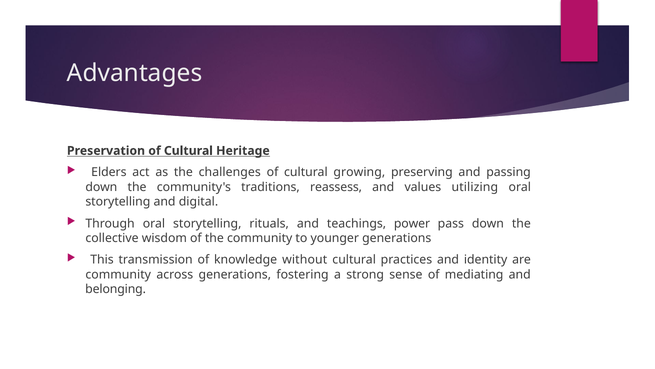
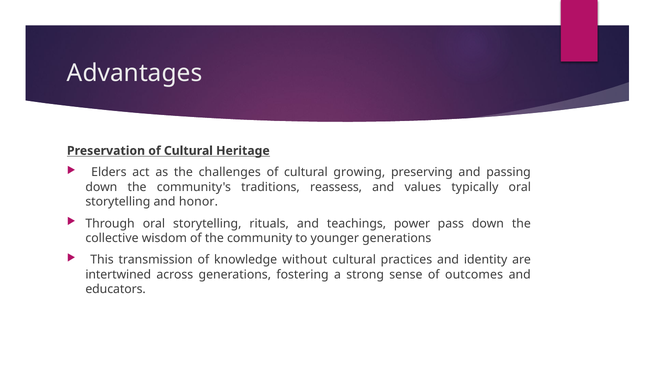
utilizing: utilizing -> typically
digital: digital -> honor
community at (118, 274): community -> intertwined
mediating: mediating -> outcomes
belonging: belonging -> educators
